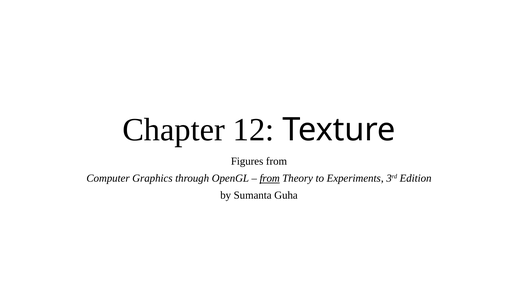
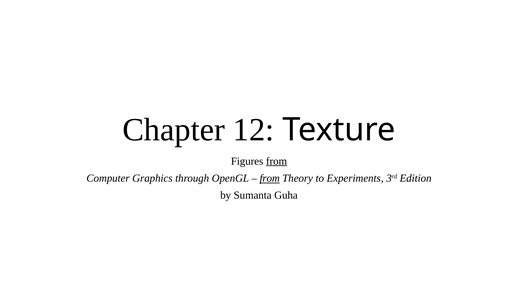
from at (276, 161) underline: none -> present
